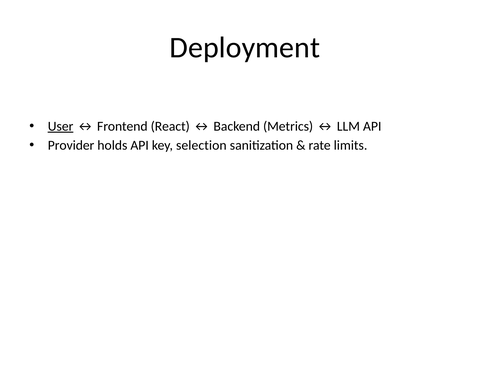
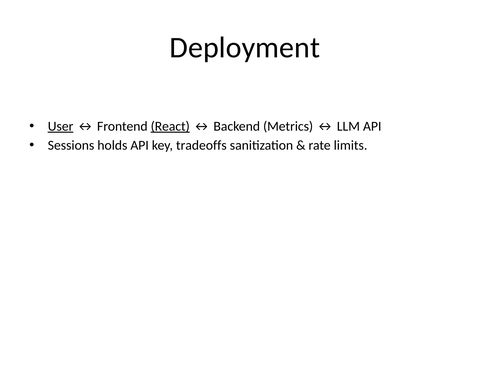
React underline: none -> present
Provider: Provider -> Sessions
selection: selection -> tradeoffs
